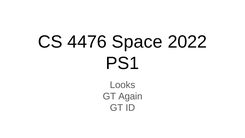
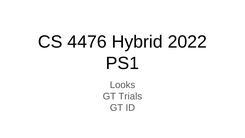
Space: Space -> Hybrid
Again: Again -> Trials
